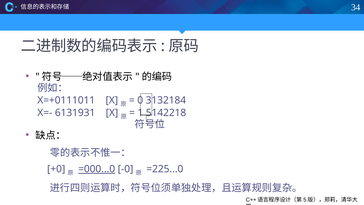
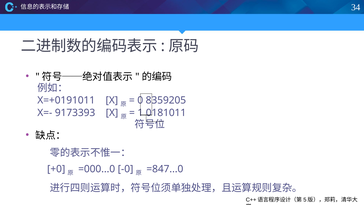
X=+0111011: X=+0111011 -> X=+0191011
3132184: 3132184 -> 8359205
6131931: 6131931 -> 9173393
5142218: 5142218 -> 0181011
=000...0 underline: present -> none
=225...0: =225...0 -> =847...0
